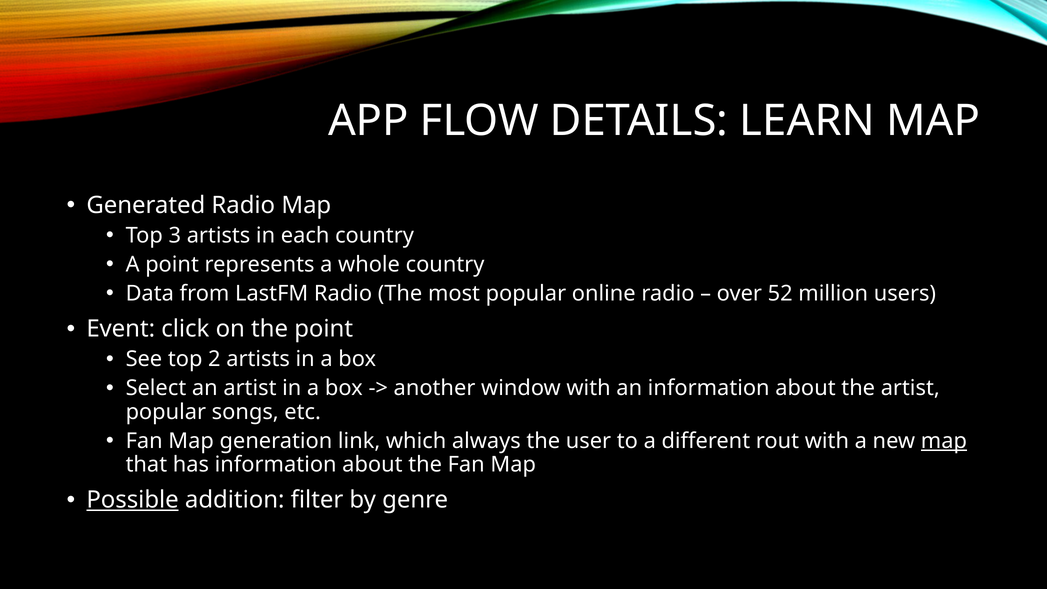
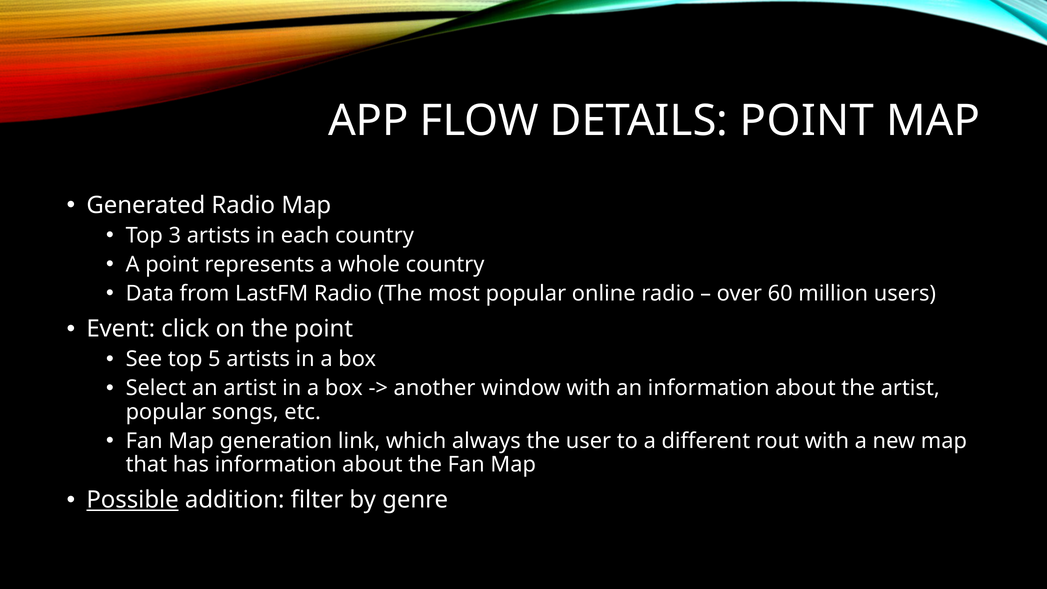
DETAILS LEARN: LEARN -> POINT
52: 52 -> 60
2: 2 -> 5
map at (944, 441) underline: present -> none
